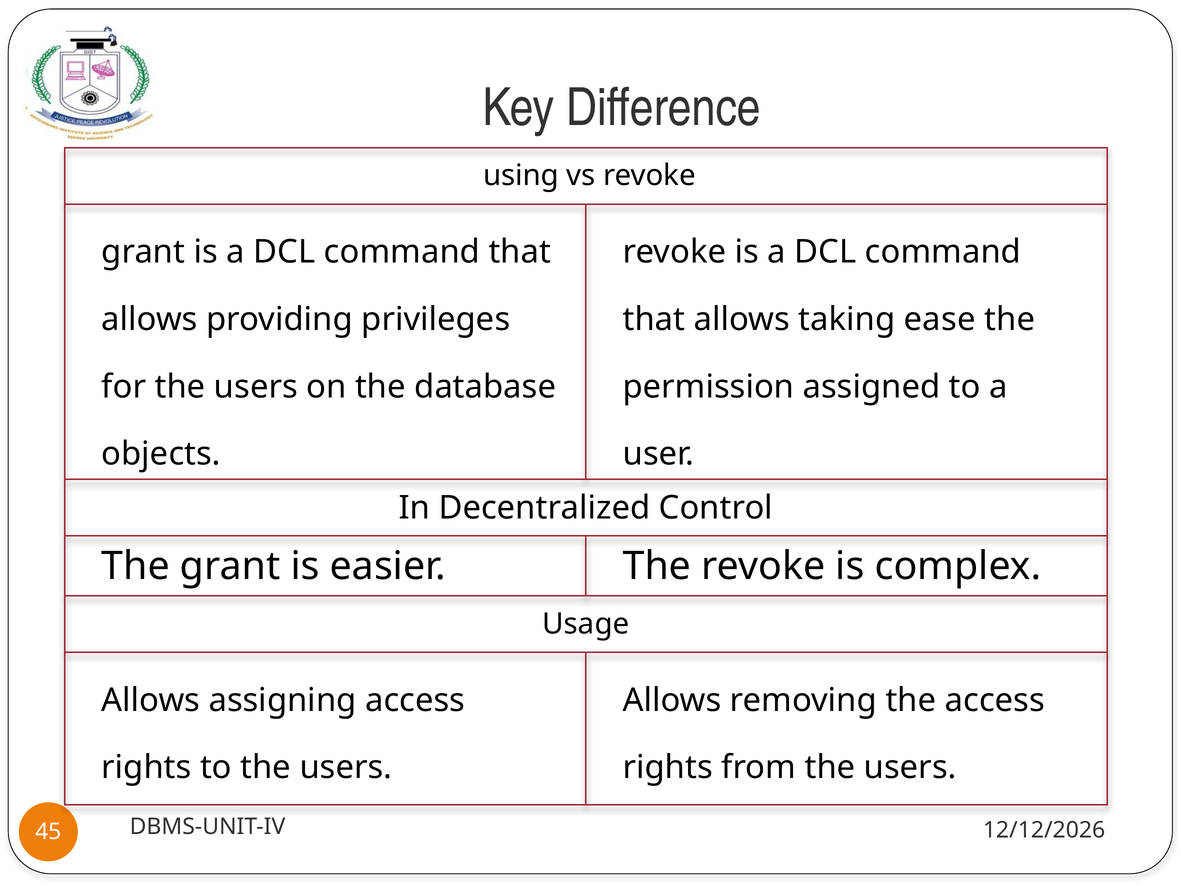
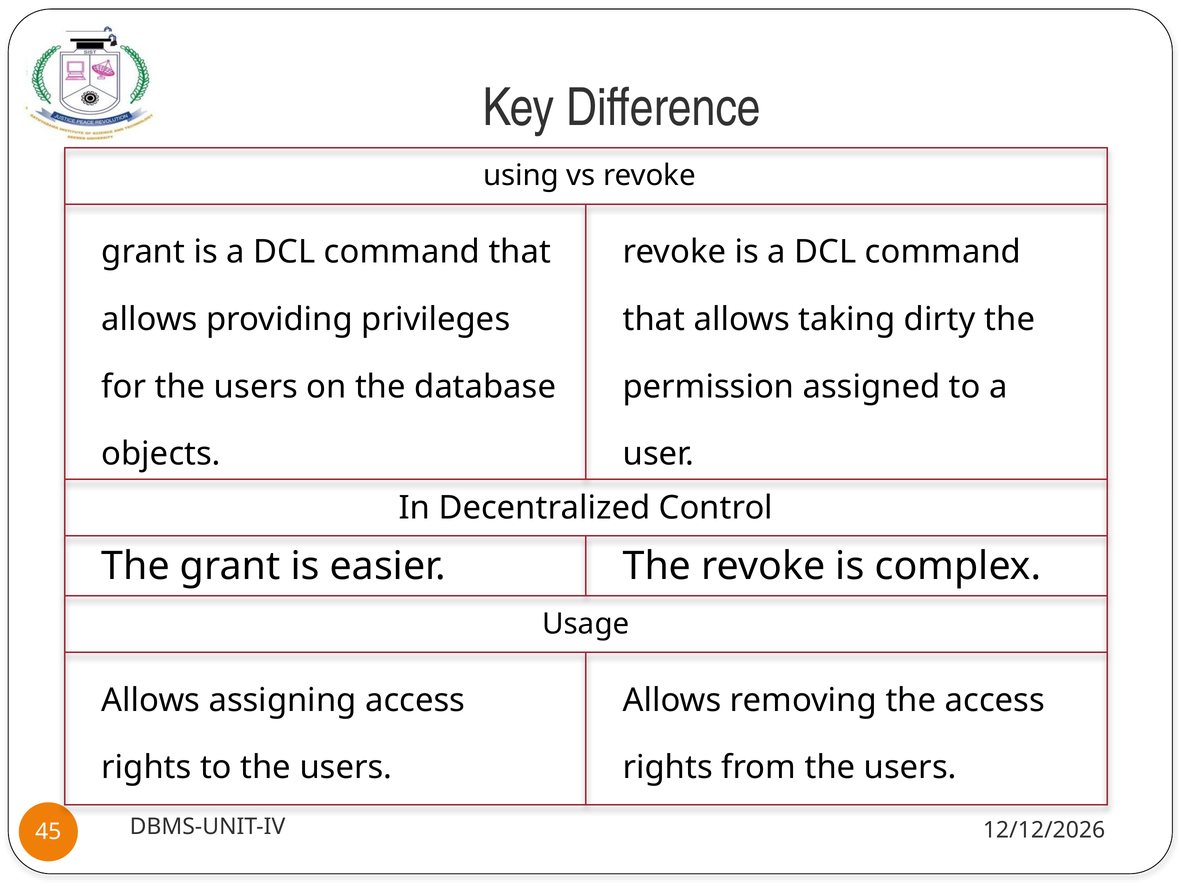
ease: ease -> dirty
